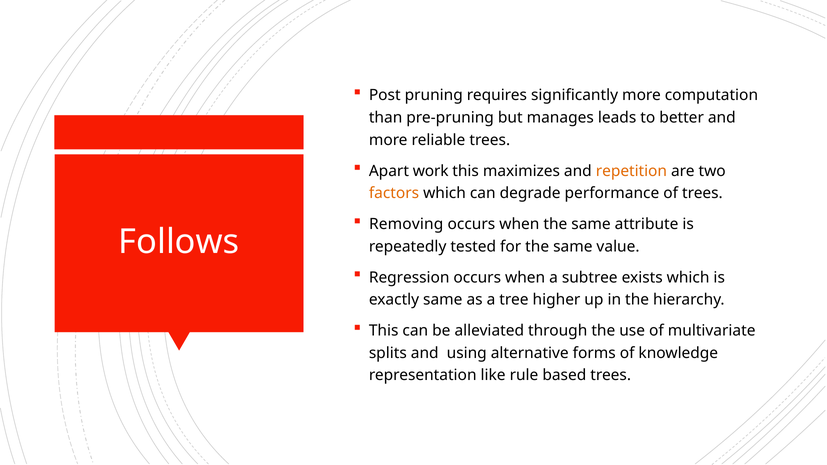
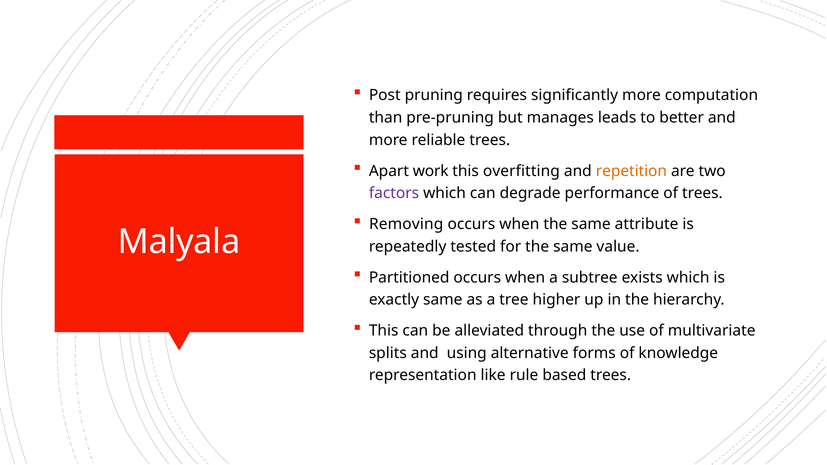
maximizes: maximizes -> overfitting
factors colour: orange -> purple
Follows: Follows -> Malyala
Regression: Regression -> Partitioned
